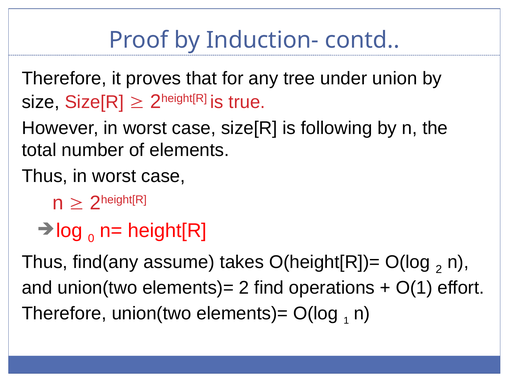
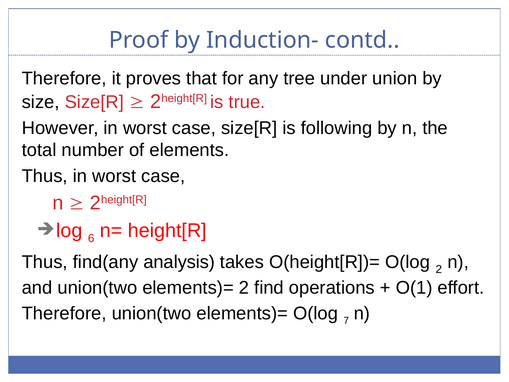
0: 0 -> 6
assume: assume -> analysis
1: 1 -> 7
